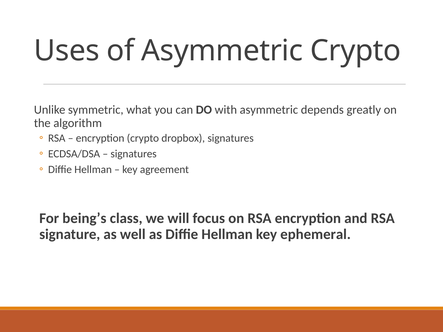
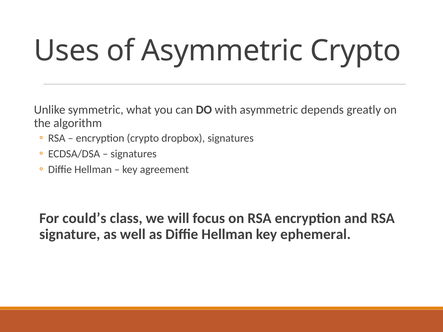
being’s: being’s -> could’s
